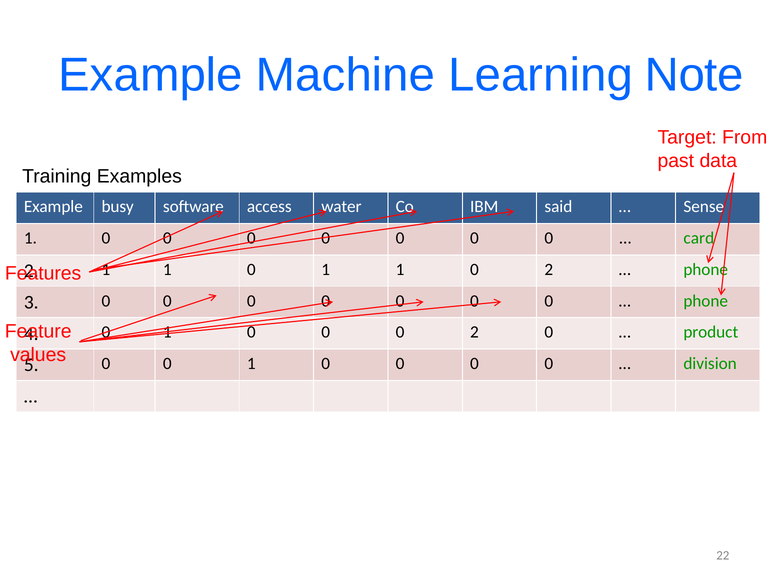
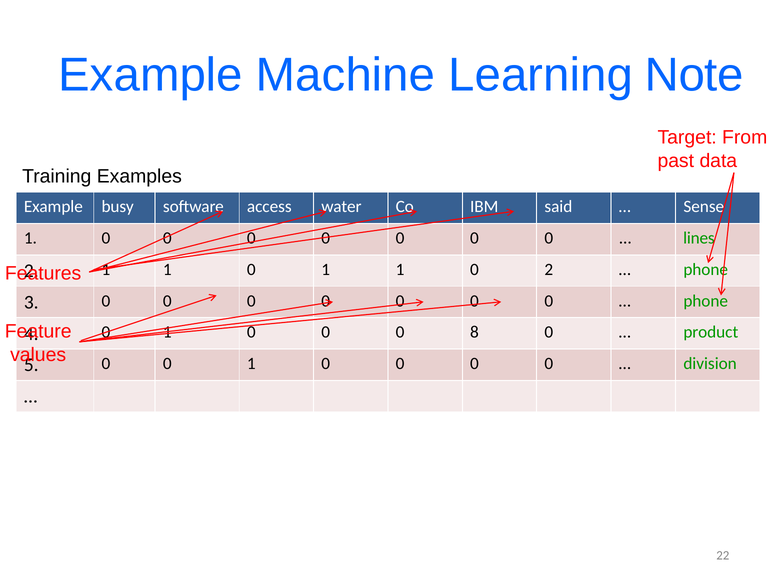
card: card -> lines
0 0 2: 2 -> 8
